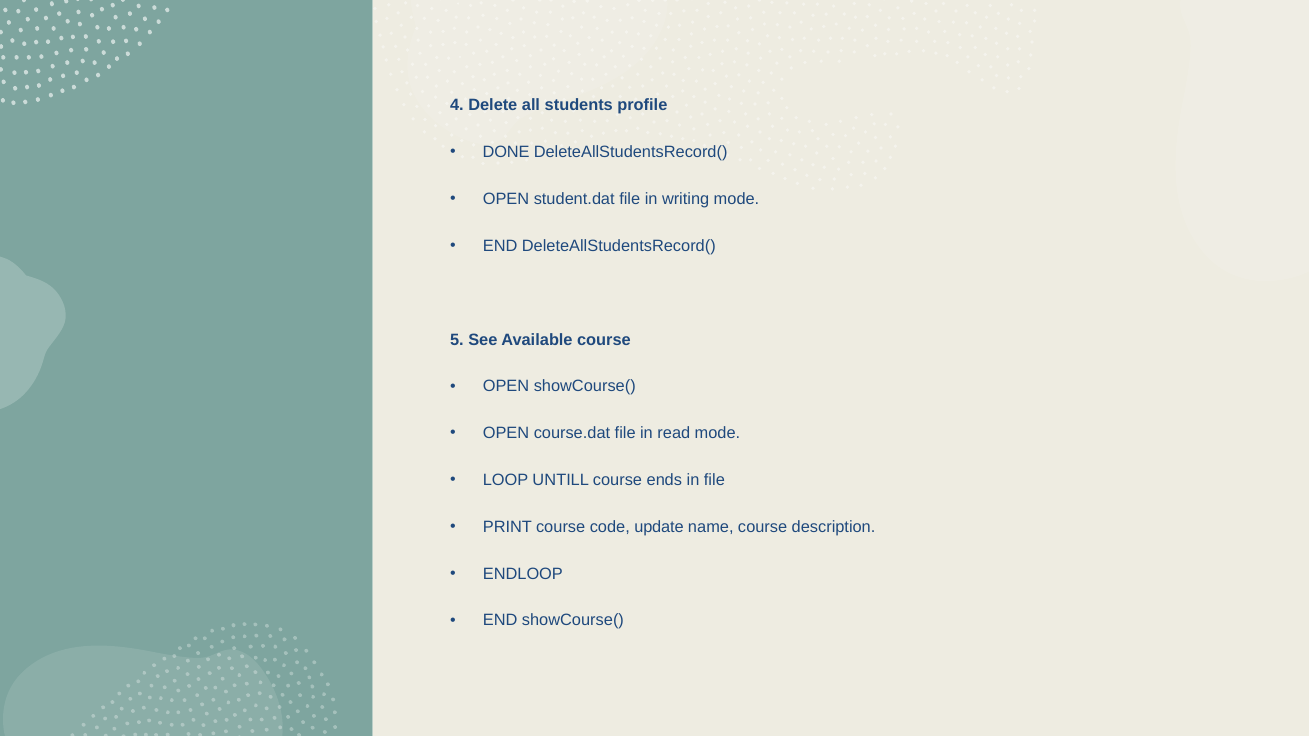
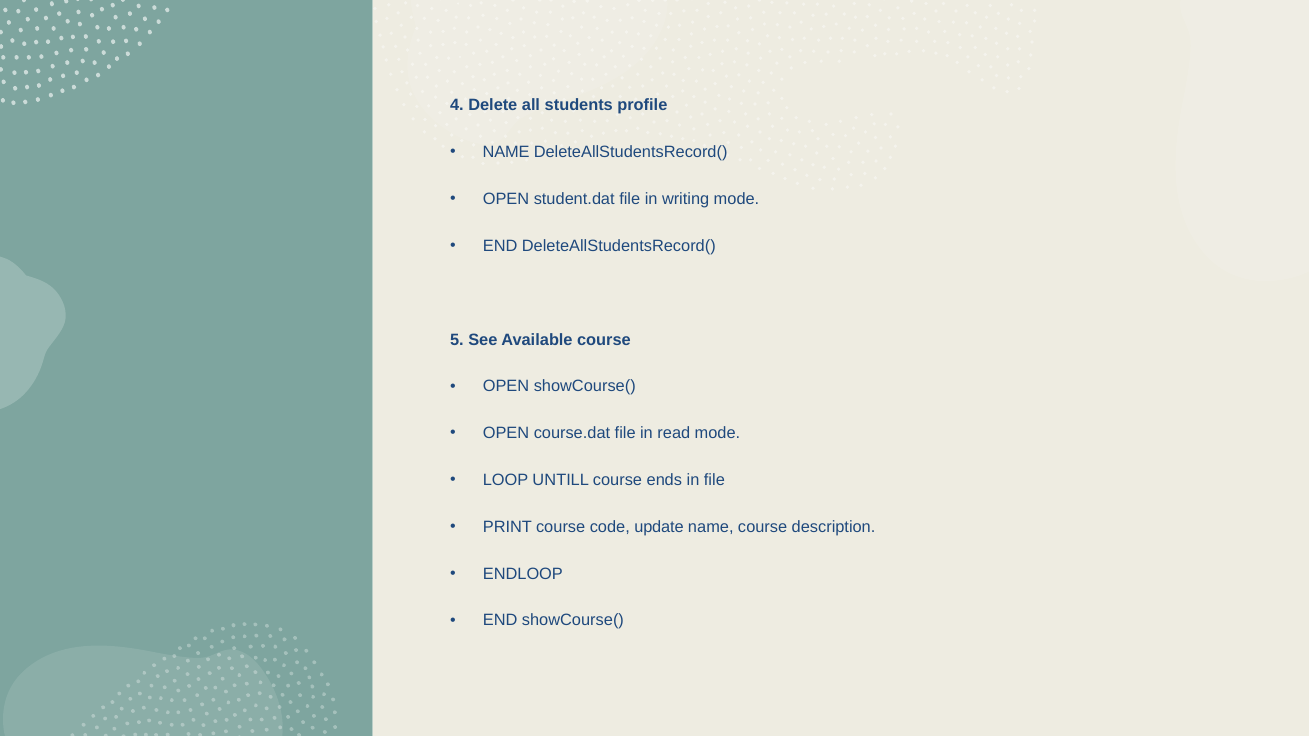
DONE at (506, 152): DONE -> NAME
